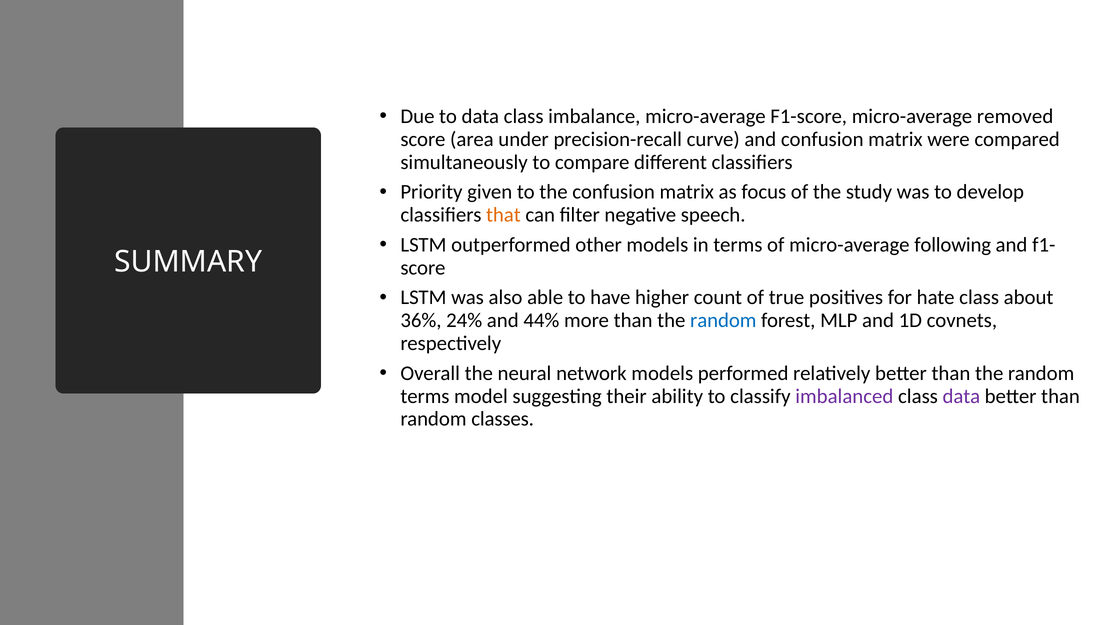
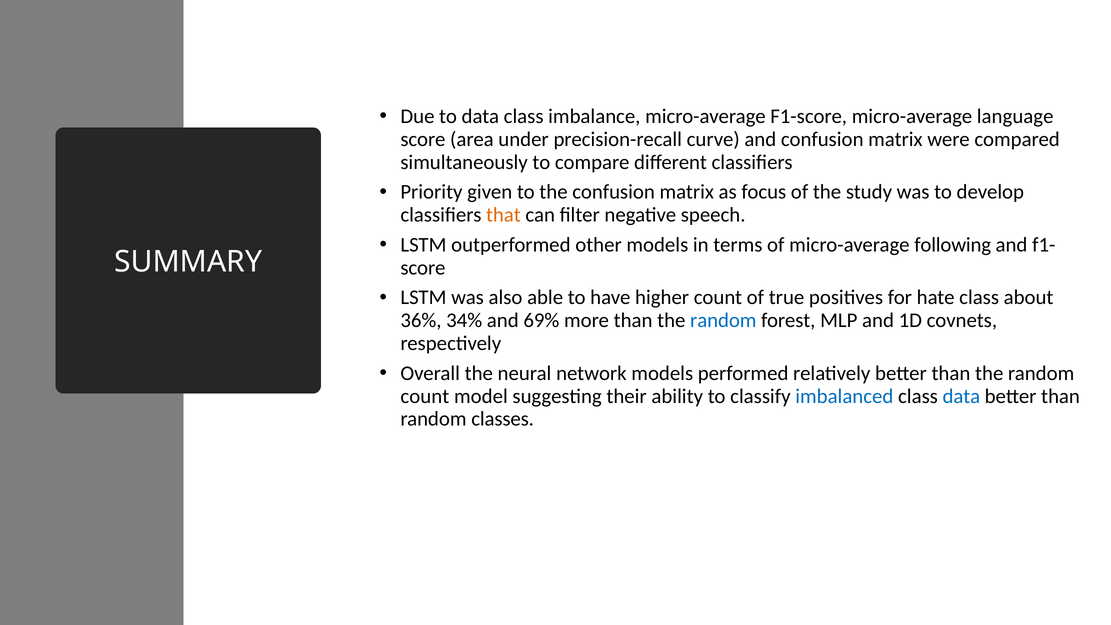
removed: removed -> language
24%: 24% -> 34%
44%: 44% -> 69%
terms at (425, 396): terms -> count
imbalanced colour: purple -> blue
data at (961, 396) colour: purple -> blue
